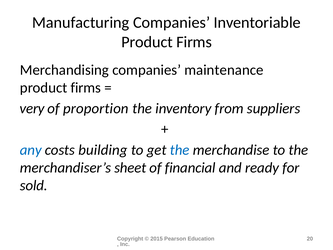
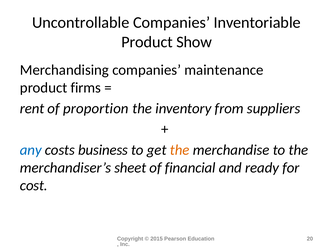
Manufacturing: Manufacturing -> Uncontrollable
Firms at (194, 42): Firms -> Show
very: very -> rent
building: building -> business
the at (180, 150) colour: blue -> orange
sold: sold -> cost
